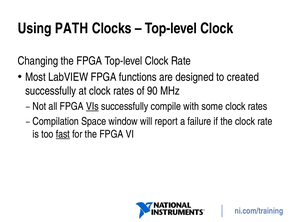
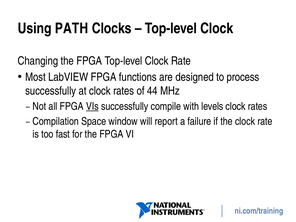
created: created -> process
90: 90 -> 44
some: some -> levels
fast underline: present -> none
